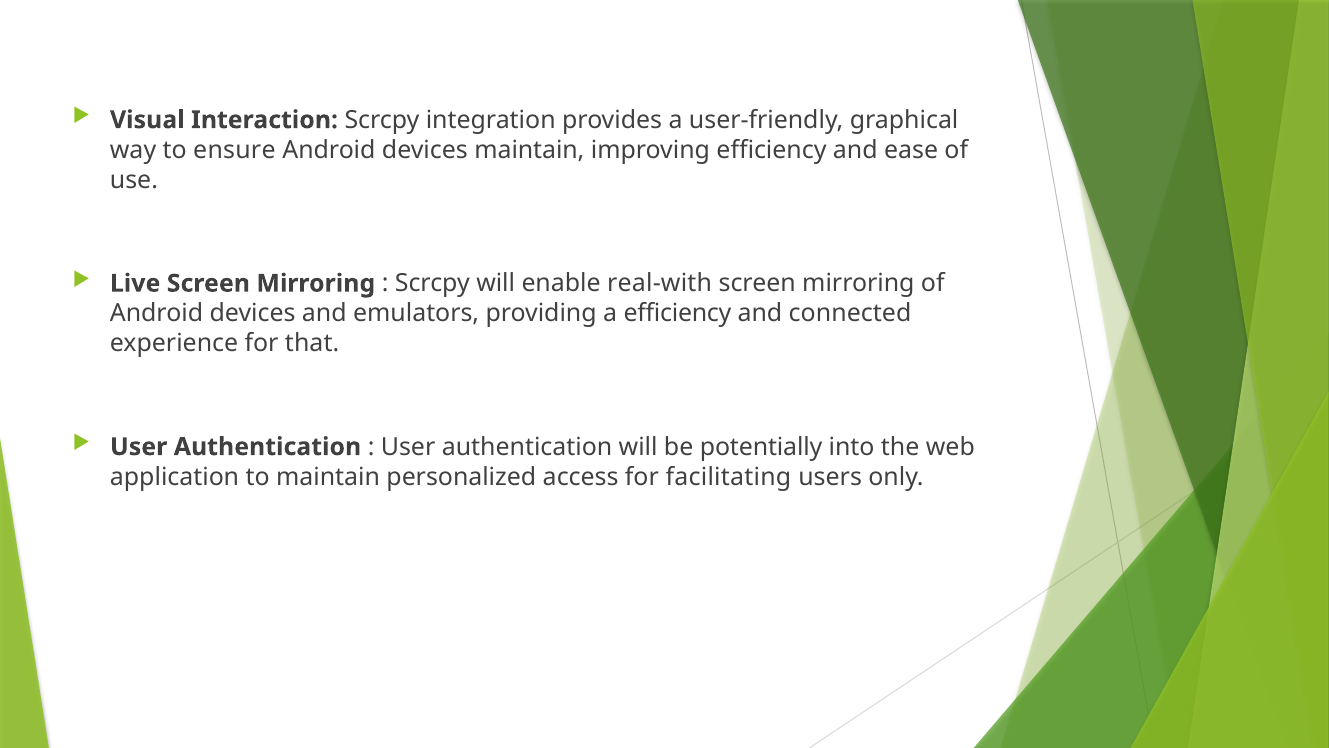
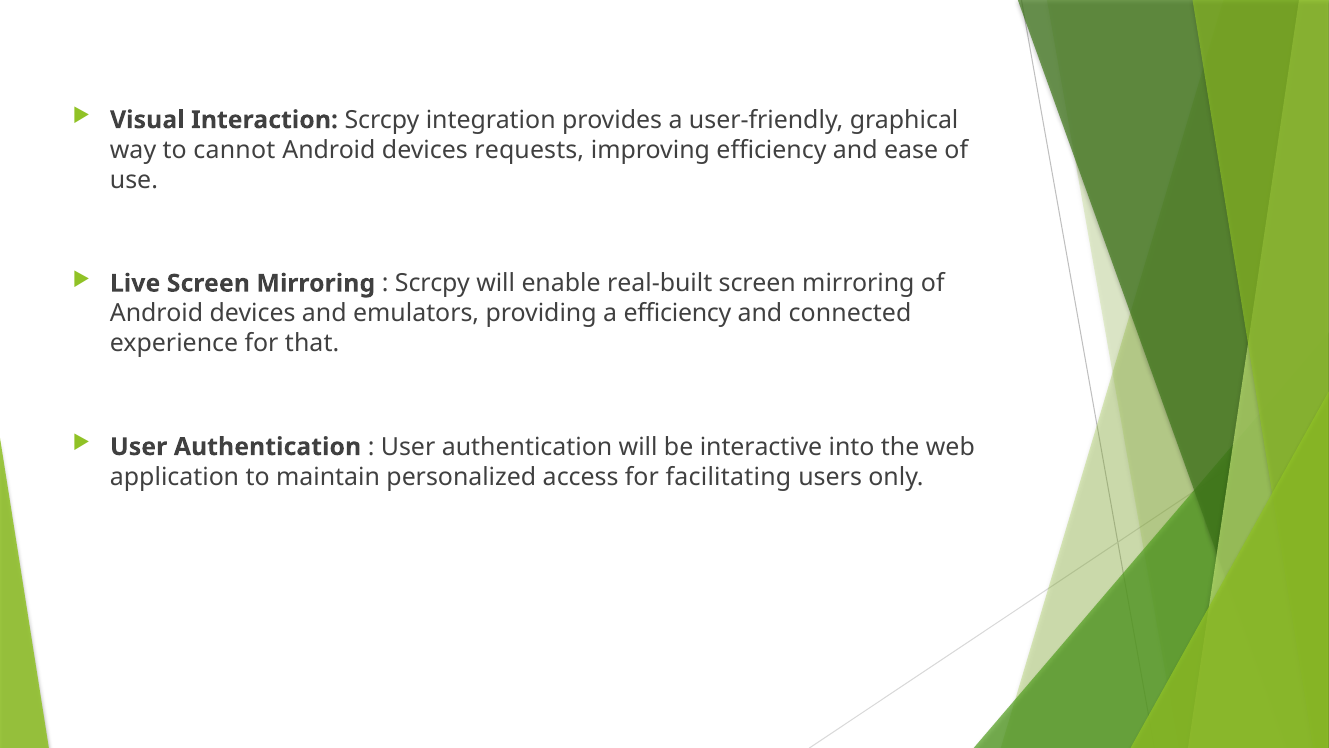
ensure: ensure -> cannot
devices maintain: maintain -> requests
real-with: real-with -> real-built
potentially: potentially -> interactive
